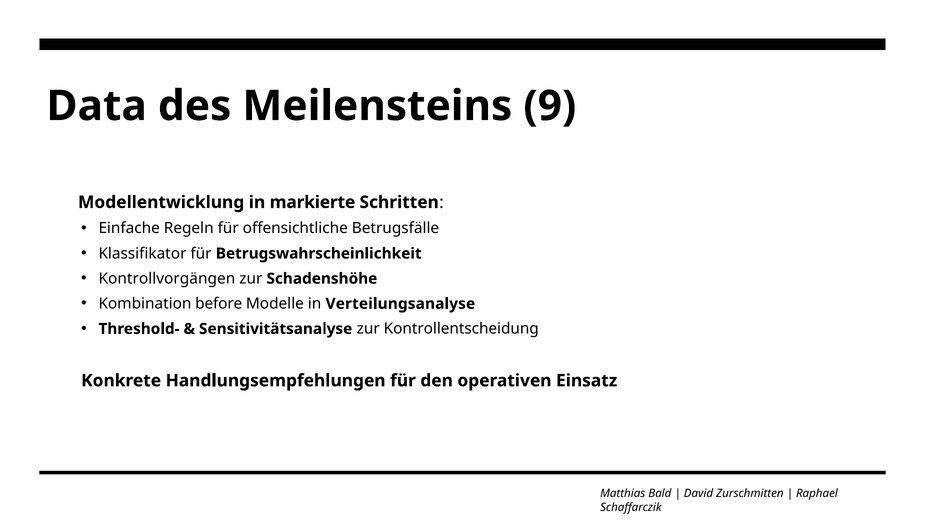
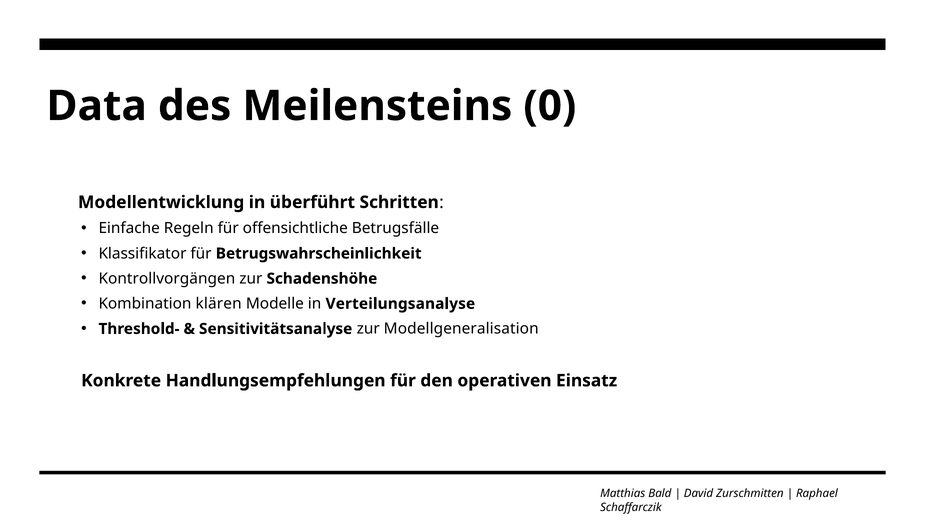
9: 9 -> 0
markierte: markierte -> überführt
before: before -> klären
Kontrollentscheidung: Kontrollentscheidung -> Modellgeneralisation
